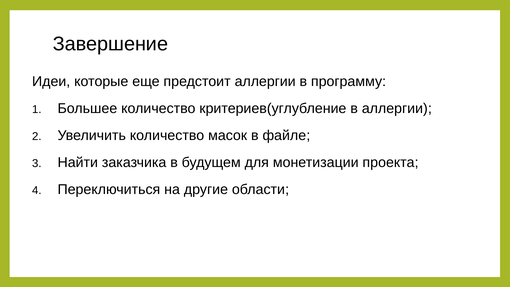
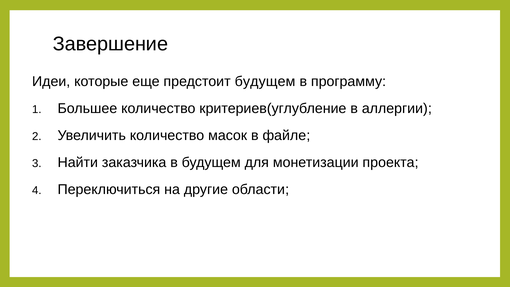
предстоит аллергии: аллергии -> будущем
